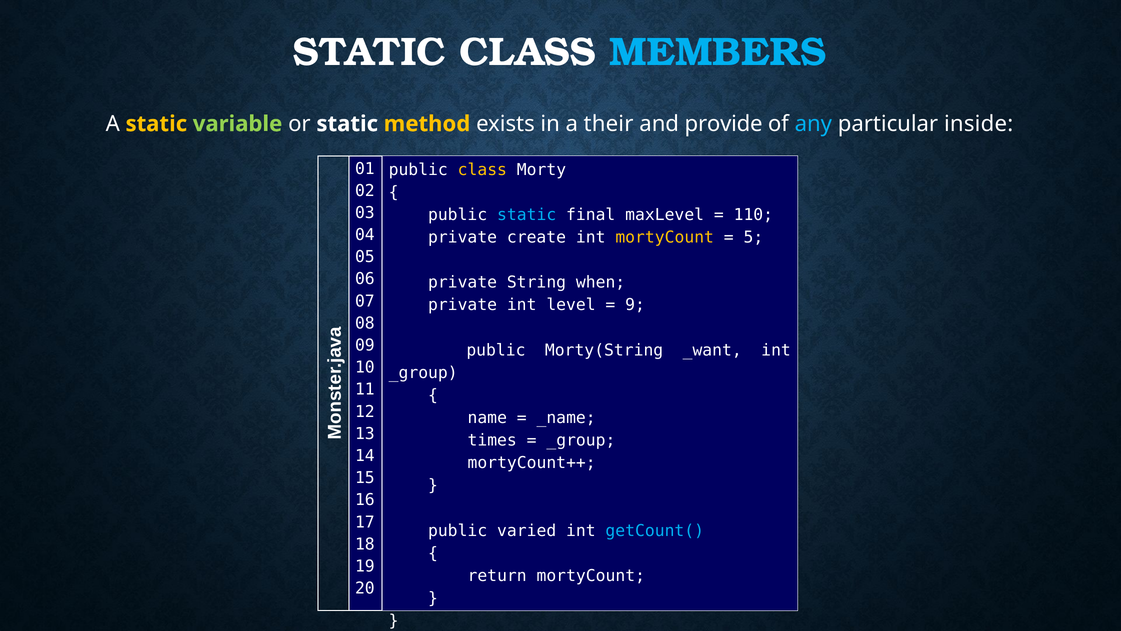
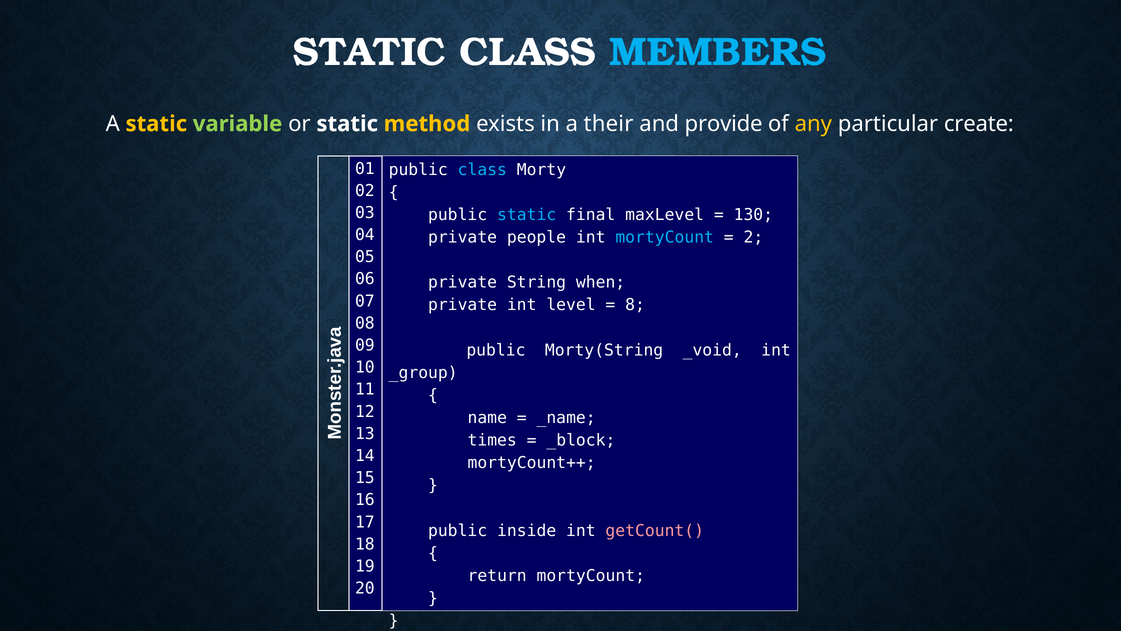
any colour: light blue -> yellow
inside: inside -> create
class at (482, 170) colour: yellow -> light blue
110: 110 -> 130
create: create -> people
mortyCount at (665, 237) colour: yellow -> light blue
5: 5 -> 2
9: 9 -> 8
_want: _want -> _void
_group at (581, 440): _group -> _block
varied: varied -> inside
getCount( colour: light blue -> pink
